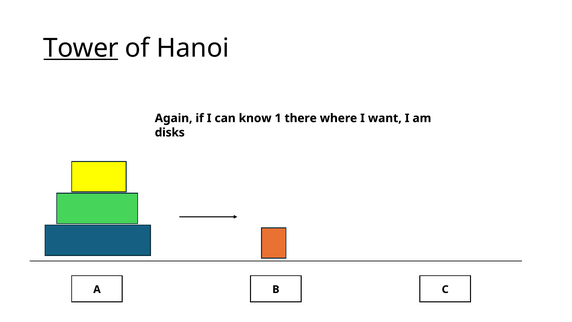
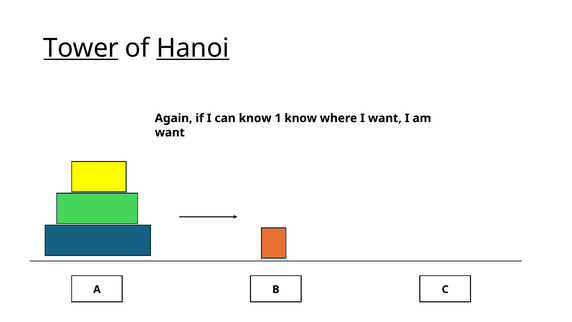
Hanoi underline: none -> present
1 there: there -> know
disks at (170, 132): disks -> want
